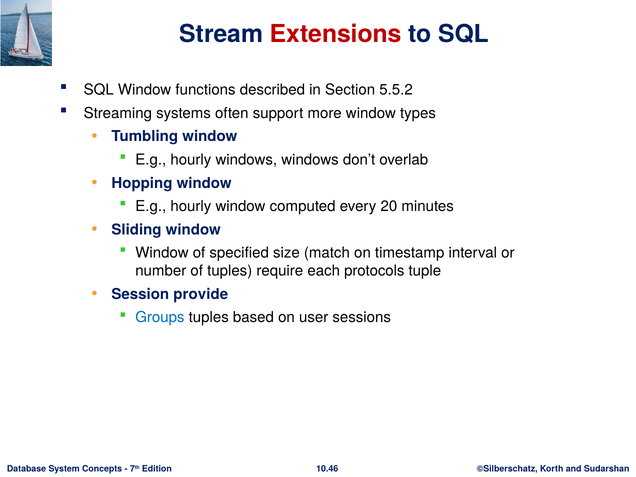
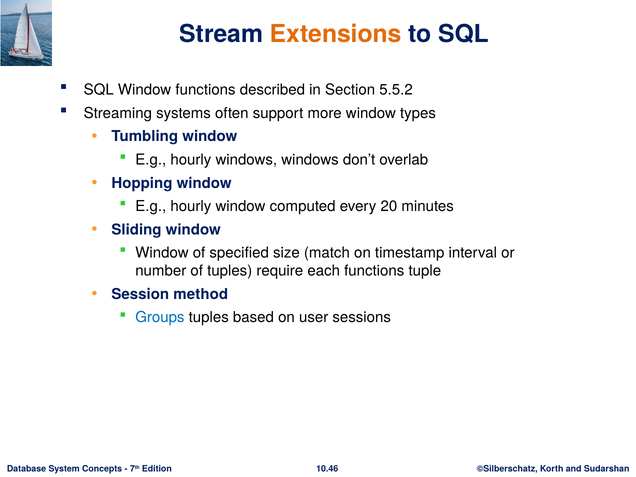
Extensions colour: red -> orange
each protocols: protocols -> functions
provide: provide -> method
